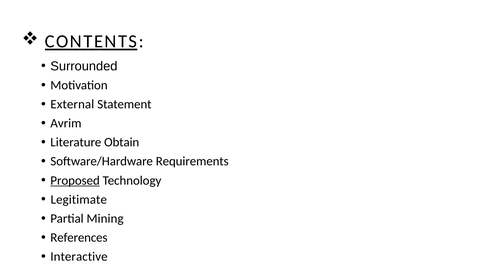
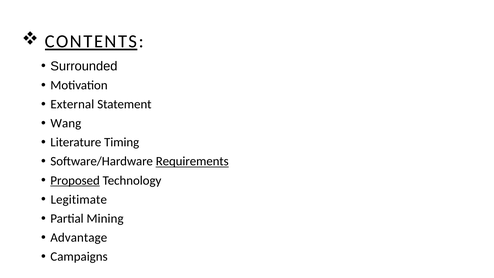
Avrim: Avrim -> Wang
Obtain: Obtain -> Timing
Requirements underline: none -> present
References: References -> Advantage
Interactive: Interactive -> Campaigns
